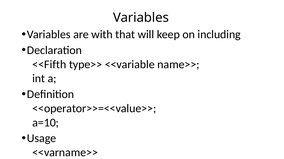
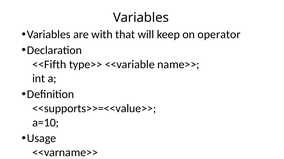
including: including -> operator
<<operator>>=<<value>>: <<operator>>=<<value>> -> <<supports>>=<<value>>
